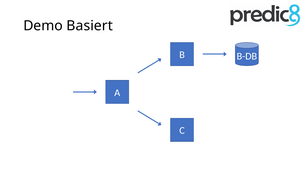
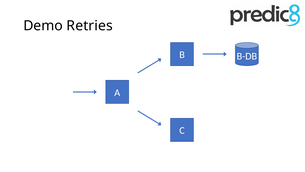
Basiert: Basiert -> Retries
